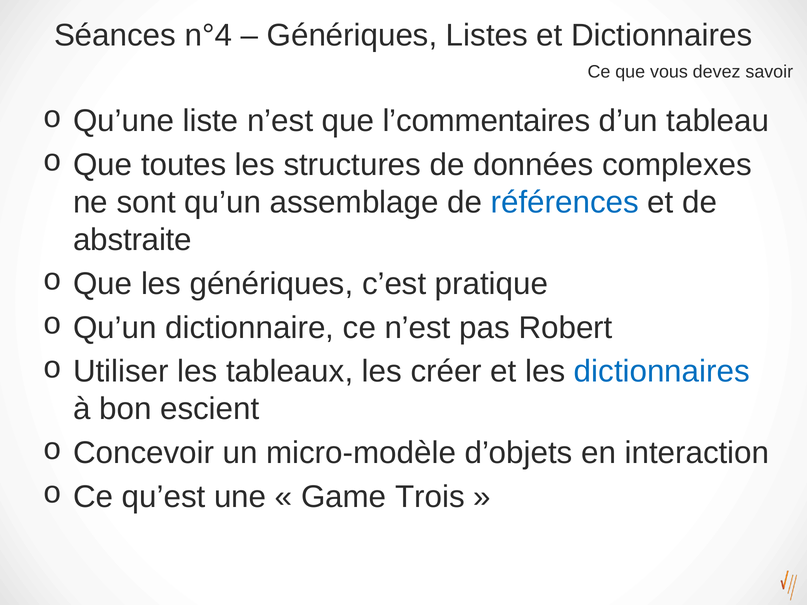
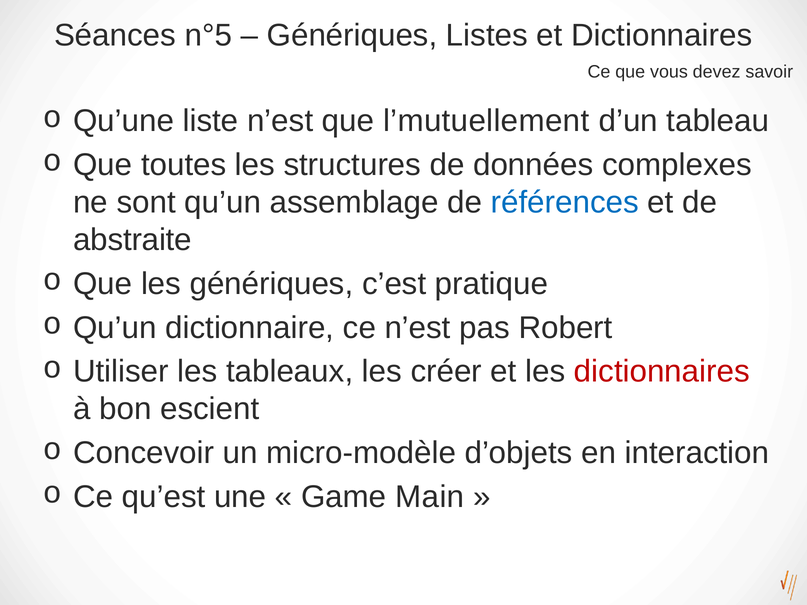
n°4: n°4 -> n°5
l’commentaires: l’commentaires -> l’mutuellement
dictionnaires at (662, 372) colour: blue -> red
Trois: Trois -> Main
